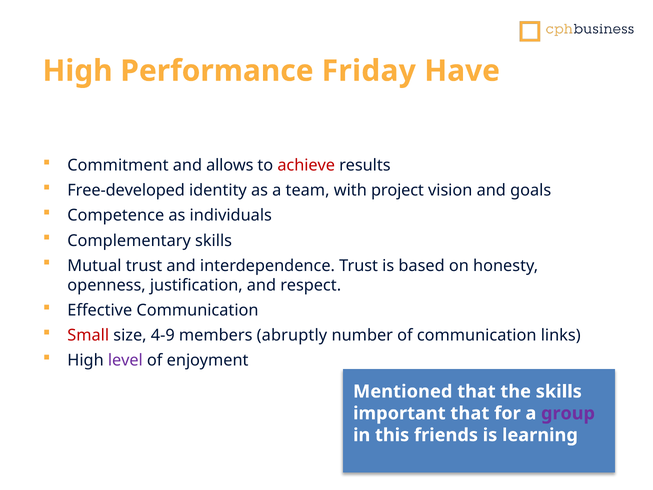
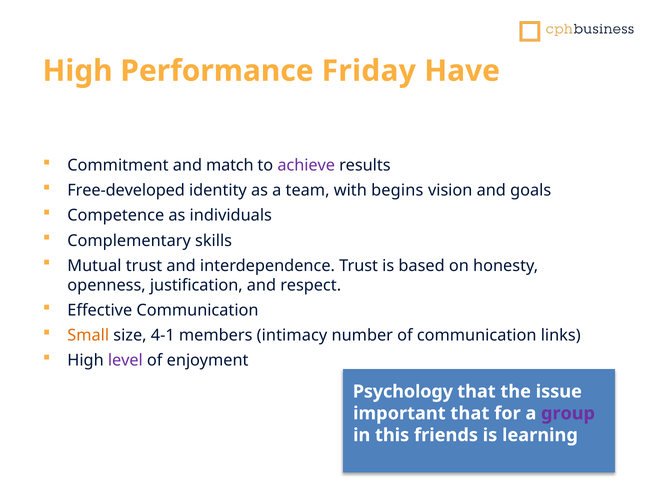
allows: allows -> match
achieve colour: red -> purple
project: project -> begins
Small colour: red -> orange
4-9: 4-9 -> 4-1
abruptly: abruptly -> intimacy
Mentioned: Mentioned -> Psychology
the skills: skills -> issue
